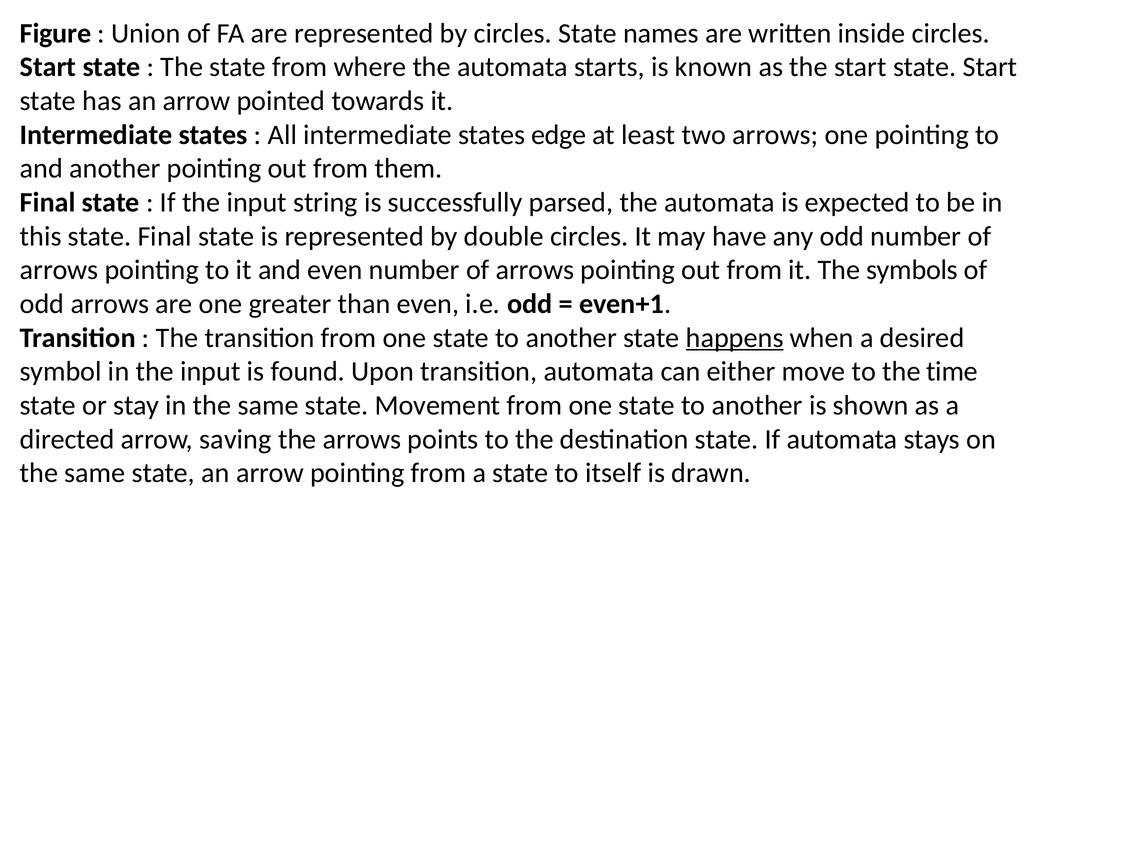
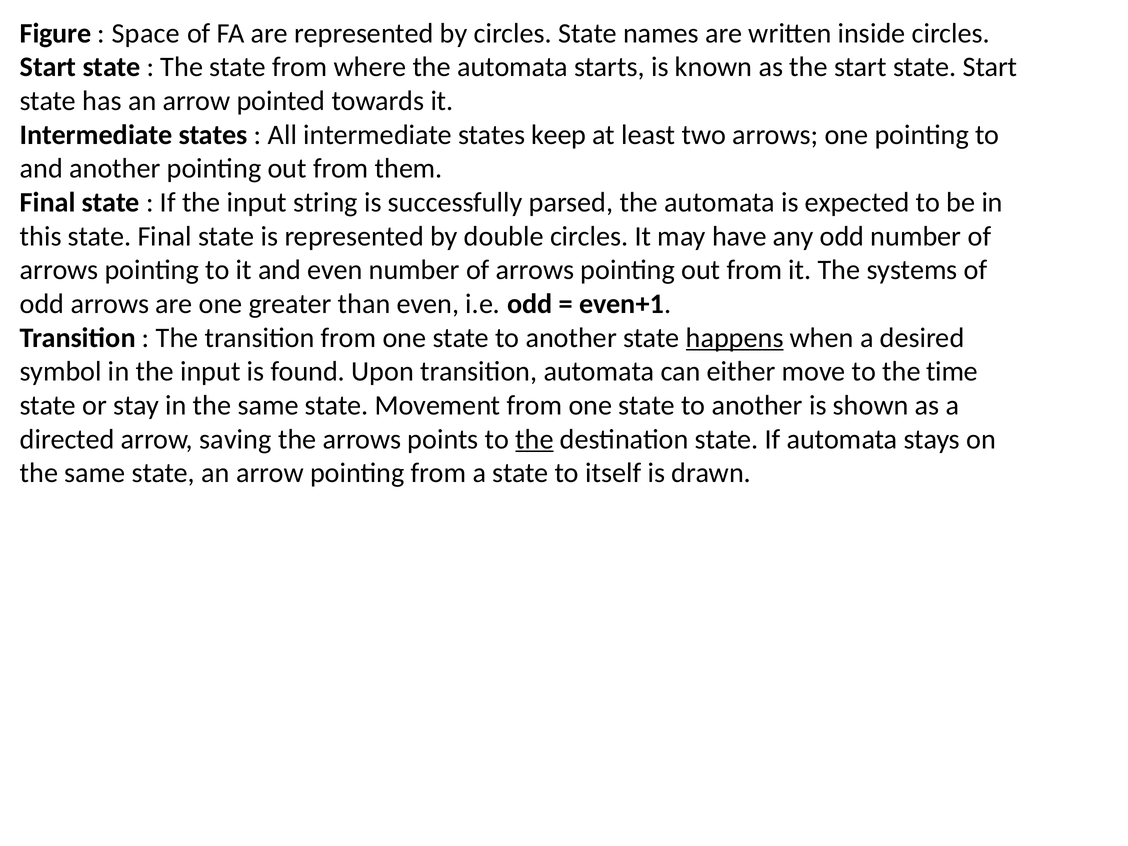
Union: Union -> Space
edge: edge -> keep
symbols: symbols -> systems
the at (534, 439) underline: none -> present
